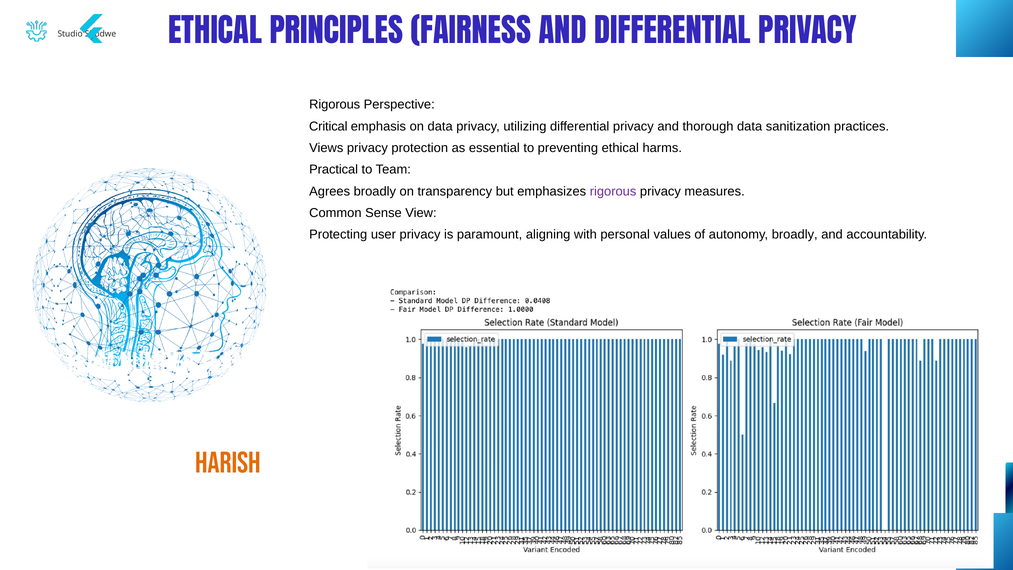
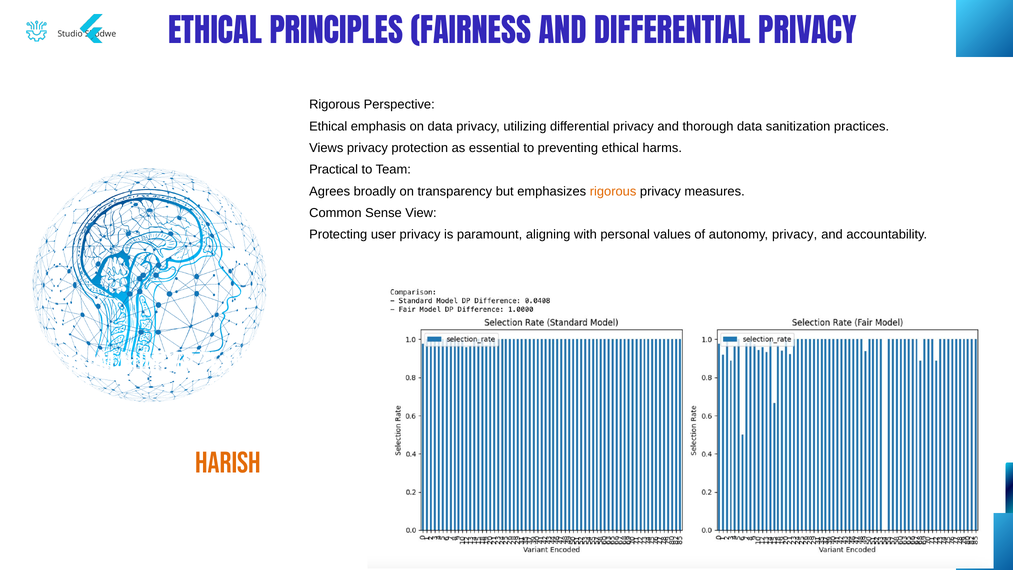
Critical at (328, 126): Critical -> Ethical
rigorous at (613, 191) colour: purple -> orange
autonomy broadly: broadly -> privacy
